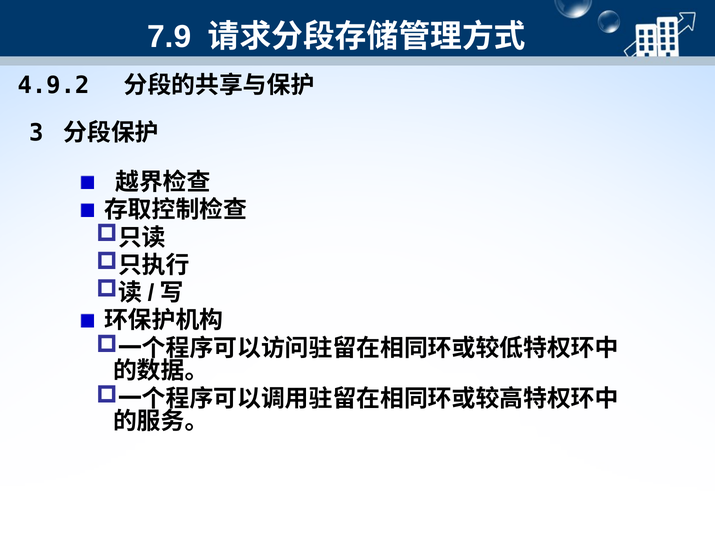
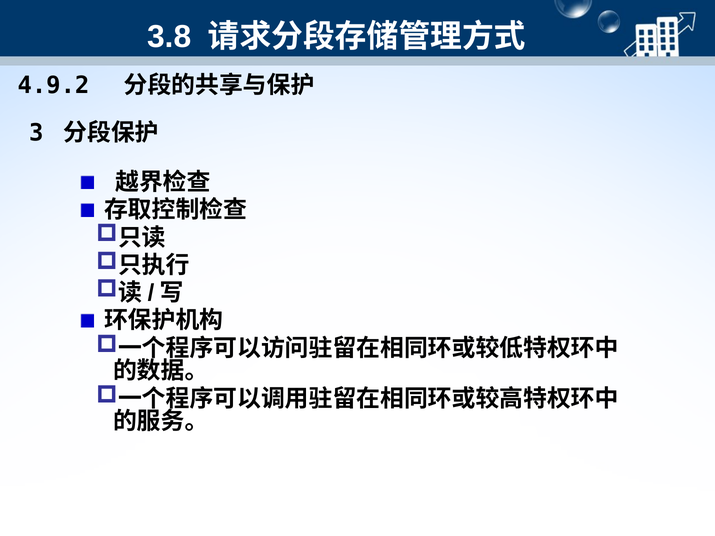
7.9: 7.9 -> 3.8
